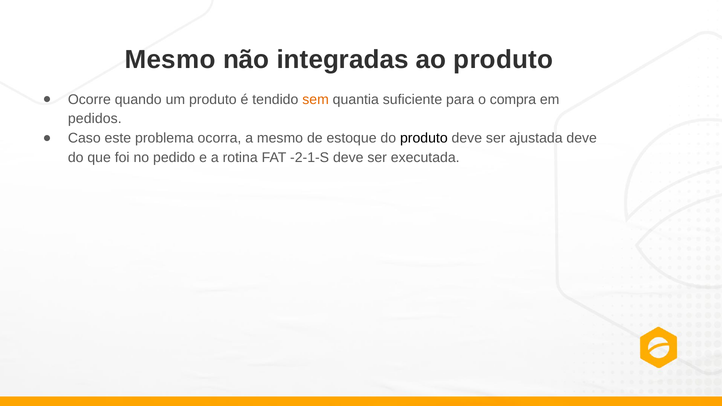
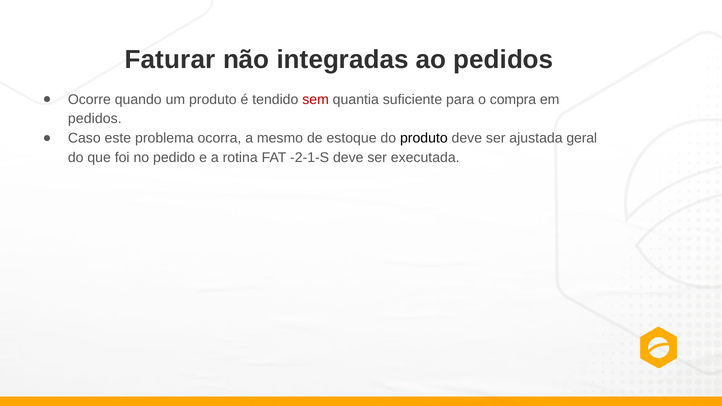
Mesmo at (170, 60): Mesmo -> Faturar
ao produto: produto -> pedidos
sem colour: orange -> red
ajustada deve: deve -> geral
